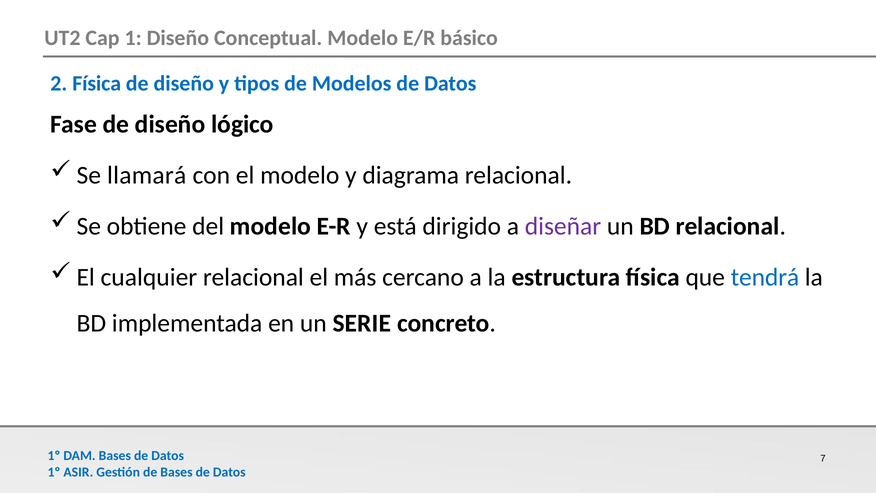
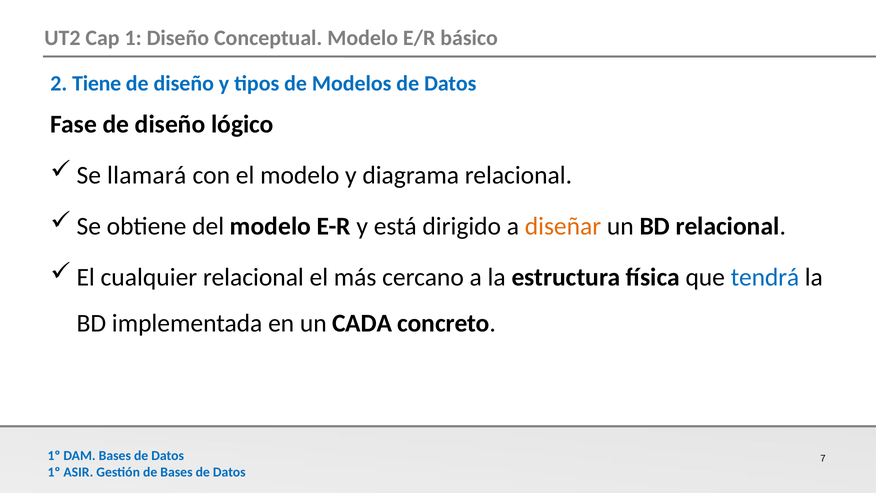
2 Física: Física -> Tiene
diseñar colour: purple -> orange
SERIE: SERIE -> CADA
